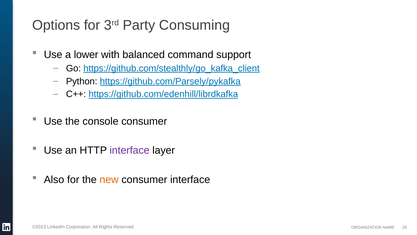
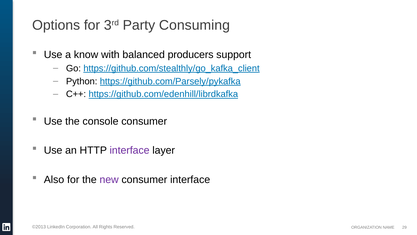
lower: lower -> know
command: command -> producers
new colour: orange -> purple
